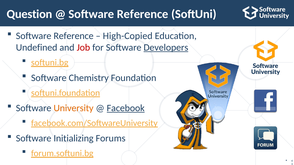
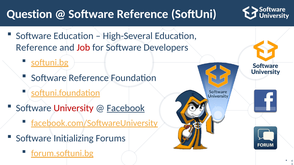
Reference at (74, 36): Reference -> Education
High-Copied: High-Copied -> High-Several
Undefined at (37, 48): Undefined -> Reference
Developers underline: present -> none
Chemistry at (89, 78): Chemistry -> Reference
University colour: orange -> red
